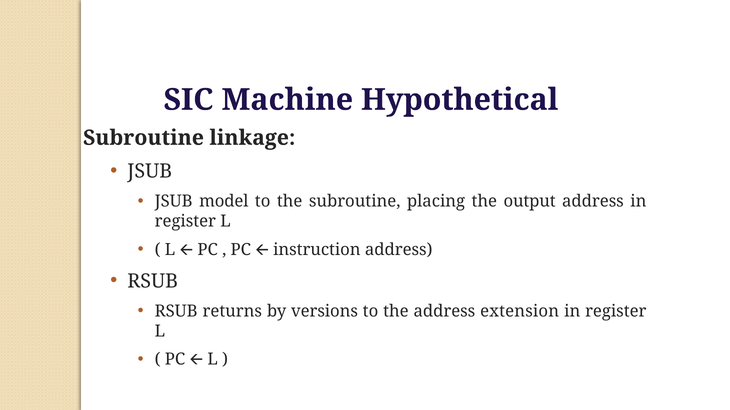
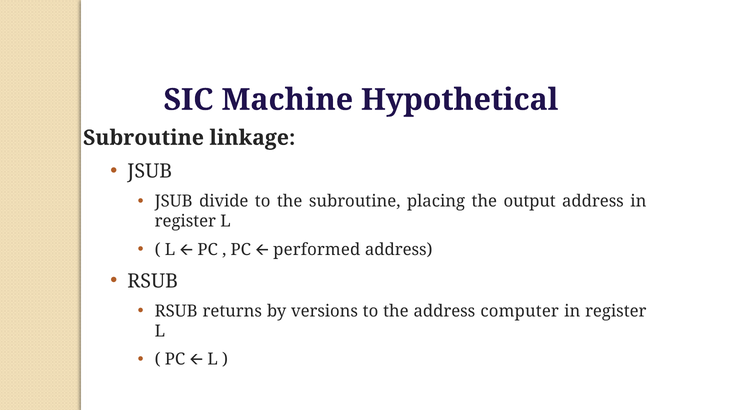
model: model -> divide
instruction: instruction -> performed
extension: extension -> computer
